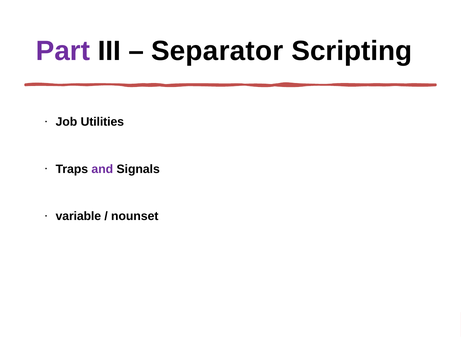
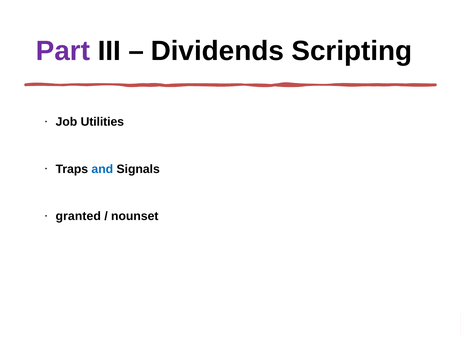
Separator: Separator -> Dividends
and colour: purple -> blue
variable: variable -> granted
